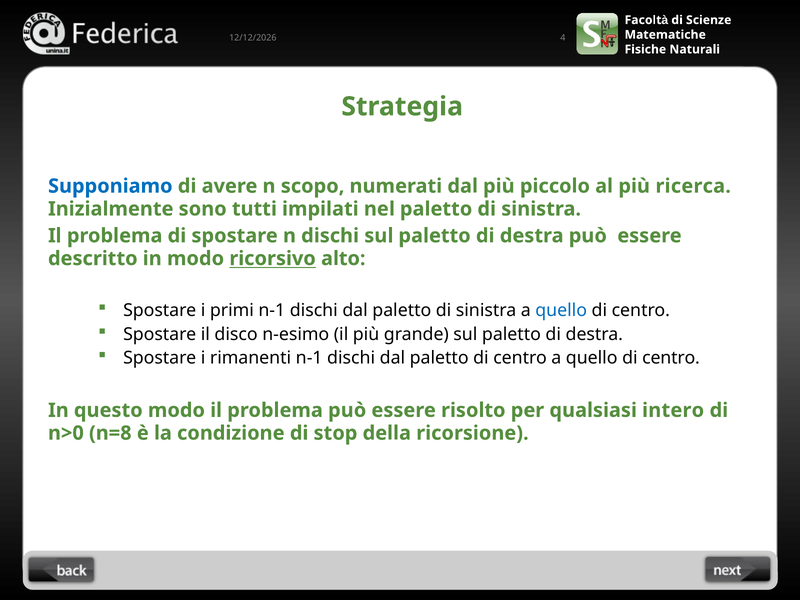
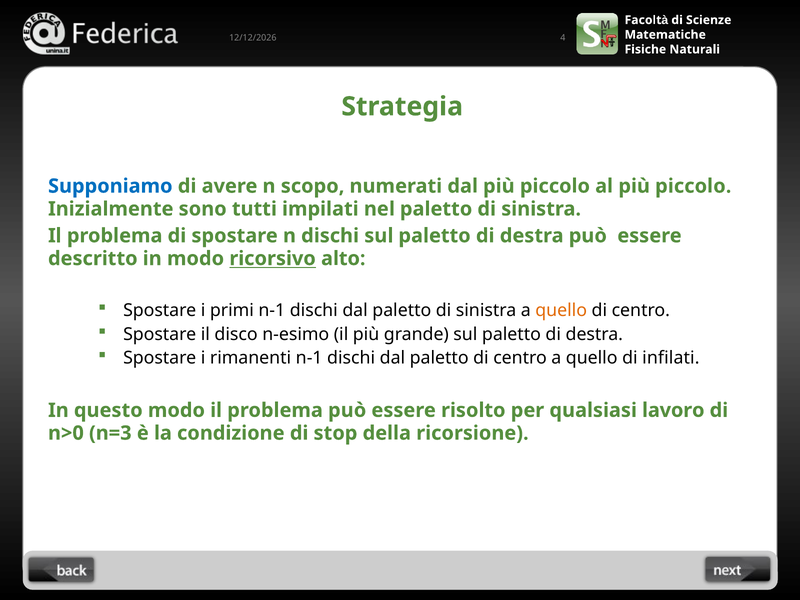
al più ricerca: ricerca -> piccolo
quello at (561, 310) colour: blue -> orange
centro at (671, 358): centro -> infilati
intero: intero -> lavoro
n=8: n=8 -> n=3
